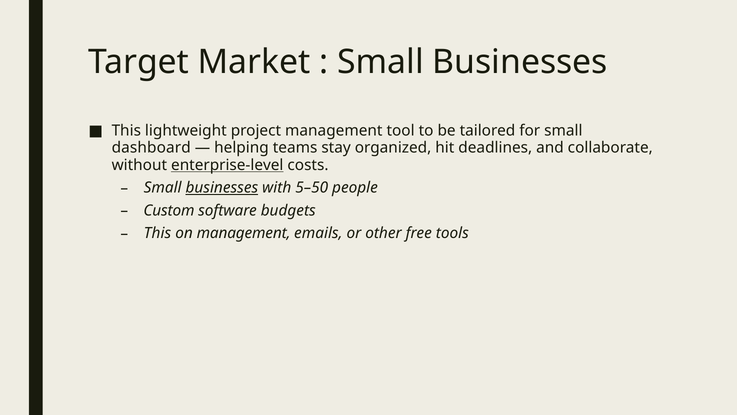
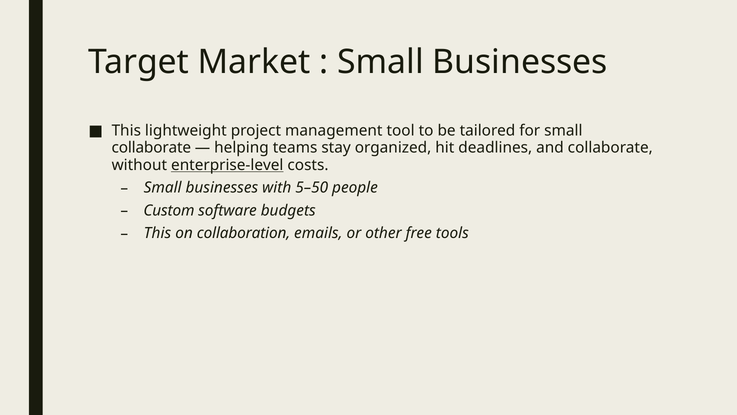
dashboard at (151, 148): dashboard -> collaborate
businesses at (222, 188) underline: present -> none
on management: management -> collaboration
